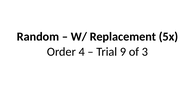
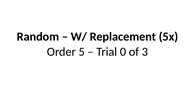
4: 4 -> 5
9: 9 -> 0
